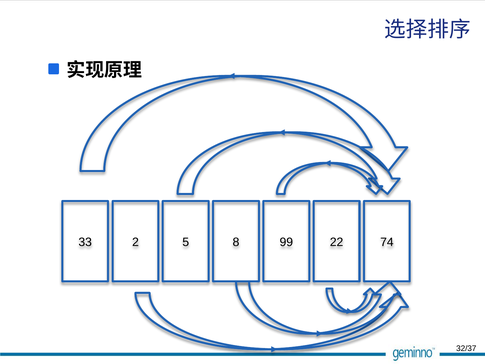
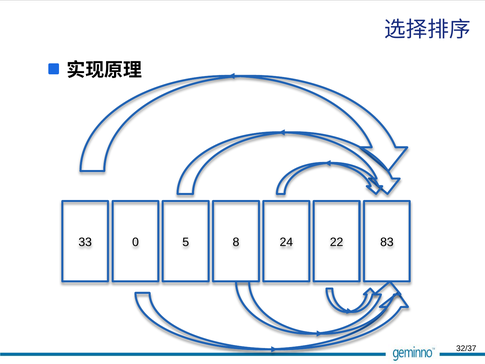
2: 2 -> 0
99: 99 -> 24
74: 74 -> 83
